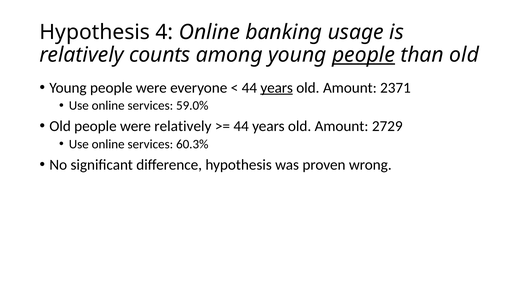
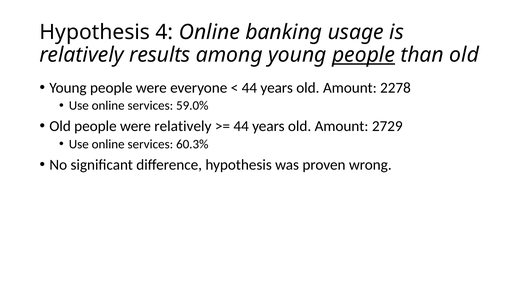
counts: counts -> results
years at (277, 88) underline: present -> none
2371: 2371 -> 2278
